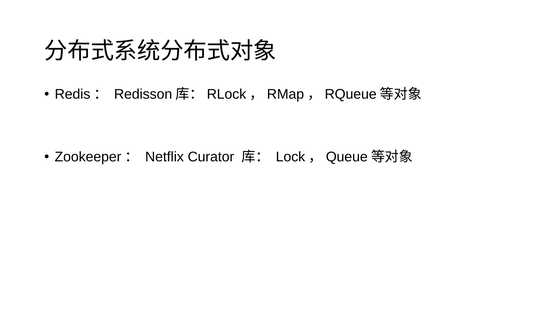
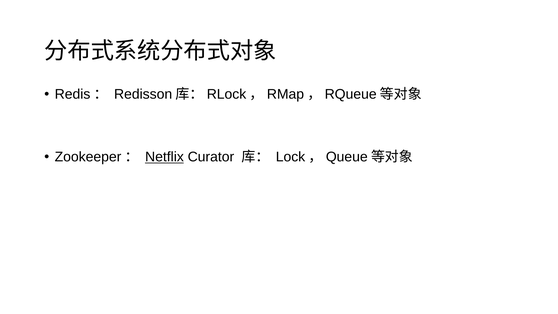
Netflix underline: none -> present
